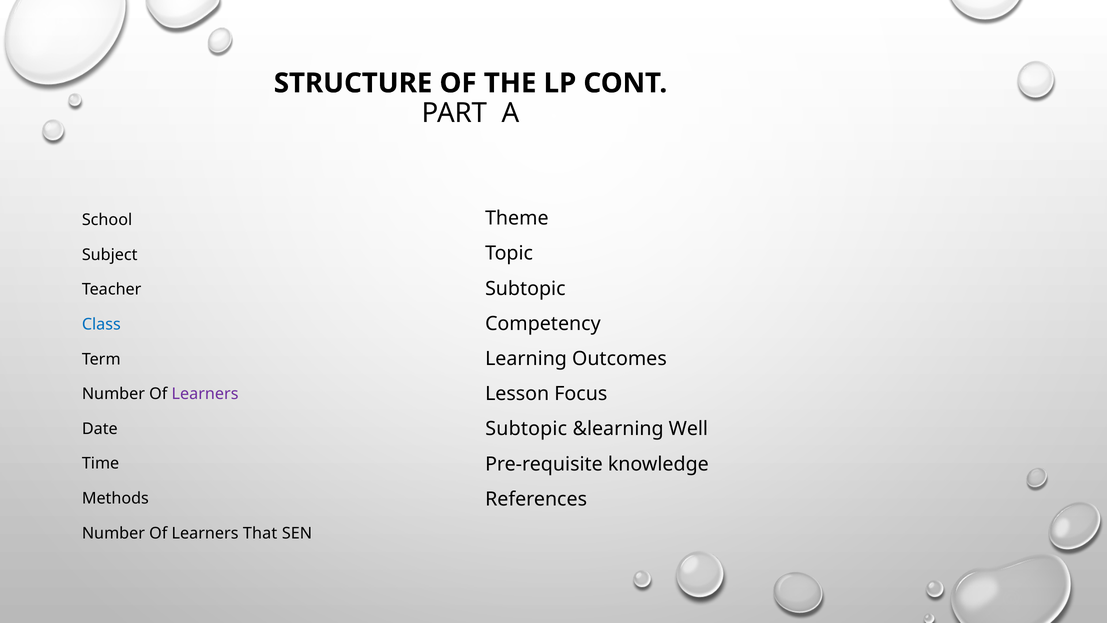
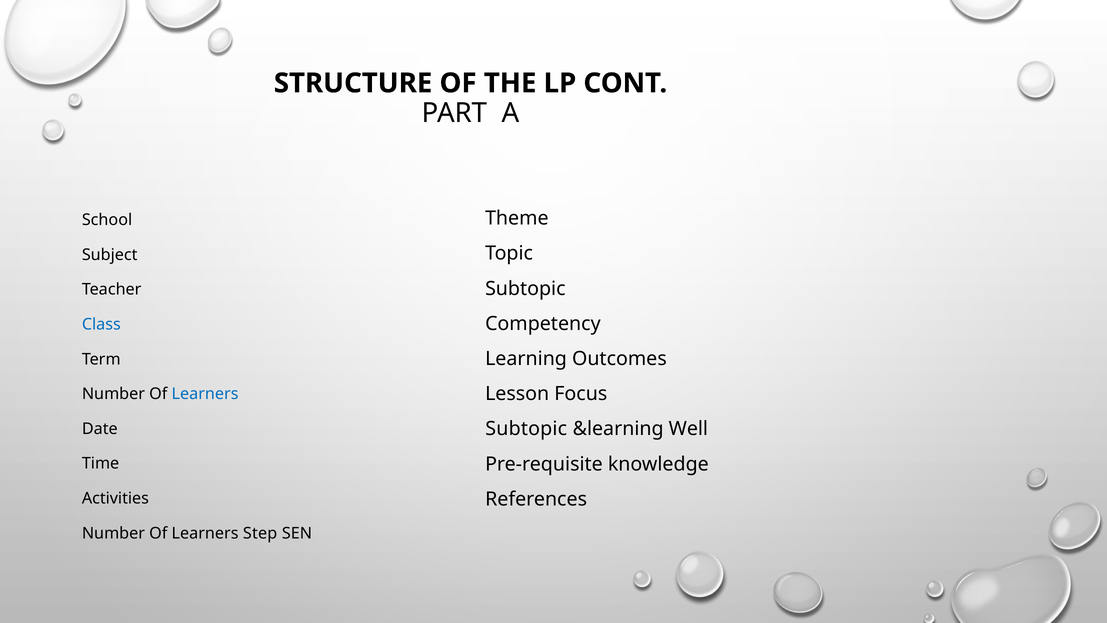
Learners at (205, 394) colour: purple -> blue
Methods: Methods -> Activities
That: That -> Step
